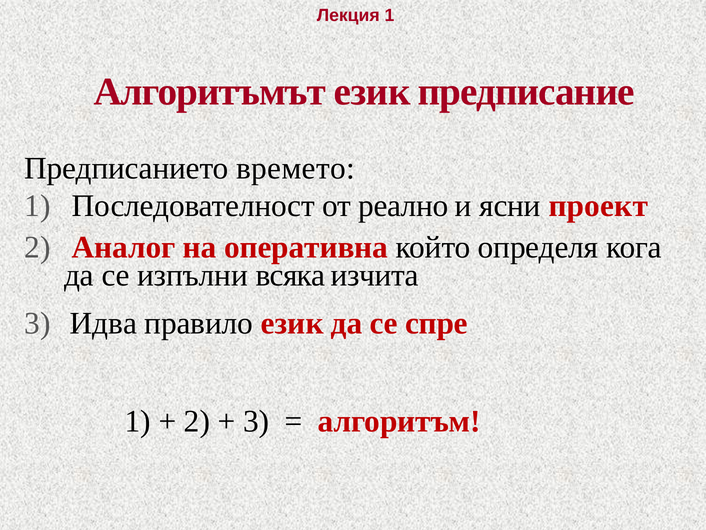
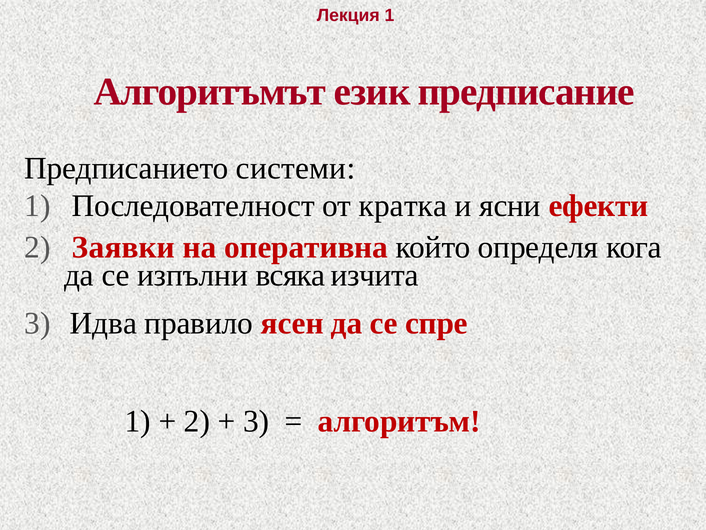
времето: времето -> системи
реално: реално -> кратка
проект: проект -> ефекти
Аналог: Аналог -> Заявки
правило език: език -> ясен
